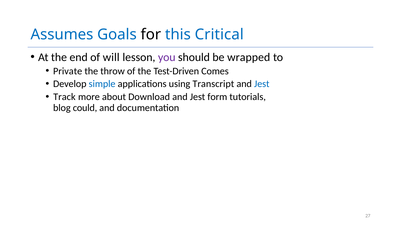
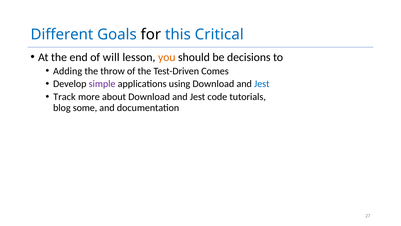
Assumes: Assumes -> Different
you colour: purple -> orange
wrapped: wrapped -> decisions
Private: Private -> Adding
simple colour: blue -> purple
using Transcript: Transcript -> Download
form: form -> code
could: could -> some
